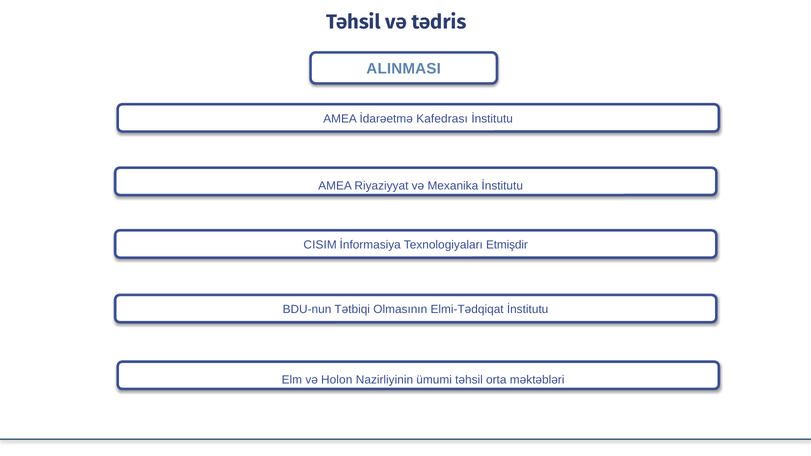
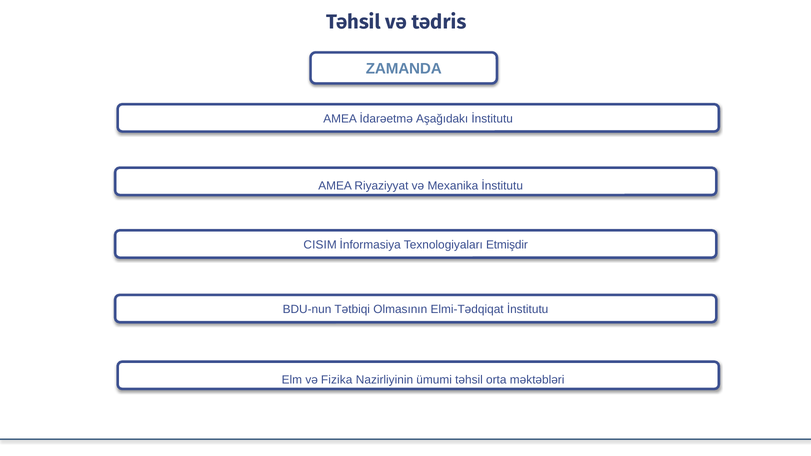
ALINMASI: ALINMASI -> ZAMANDA
Kafedrası: Kafedrası -> Aşağıdakı
Holon: Holon -> Fizika
